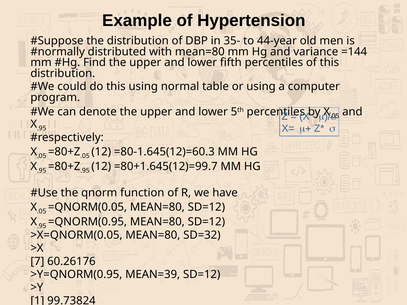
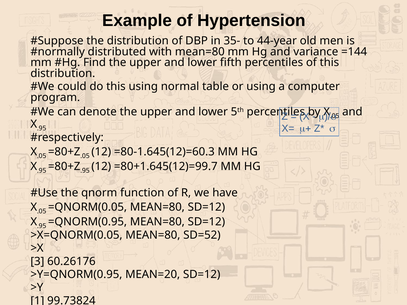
SD=32: SD=32 -> SD=52
7: 7 -> 3
MEAN=39: MEAN=39 -> MEAN=20
